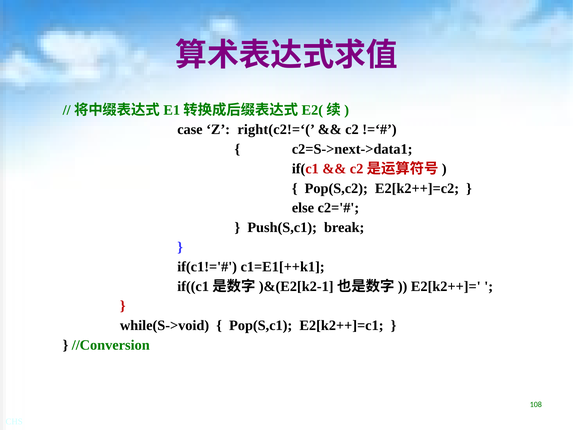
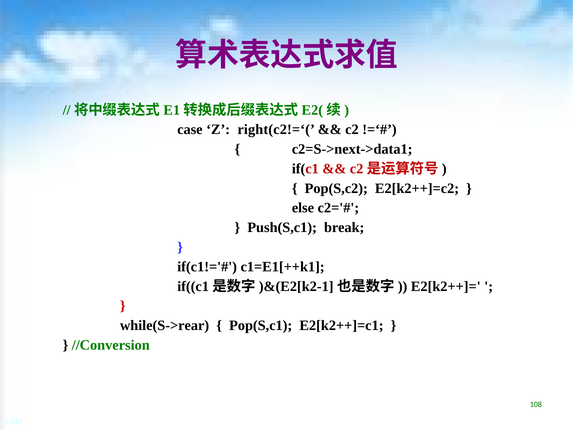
while(S->void: while(S->void -> while(S->rear
